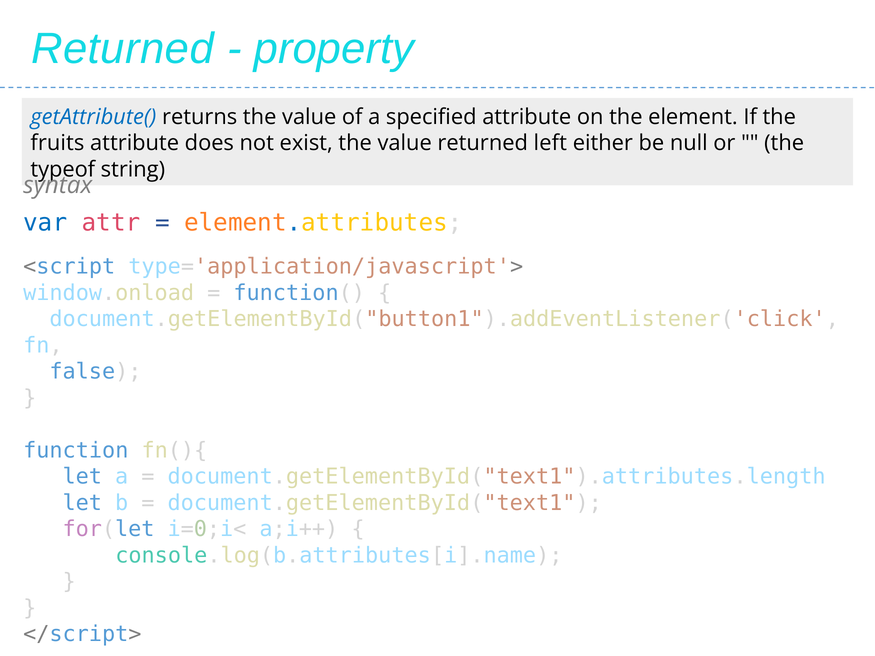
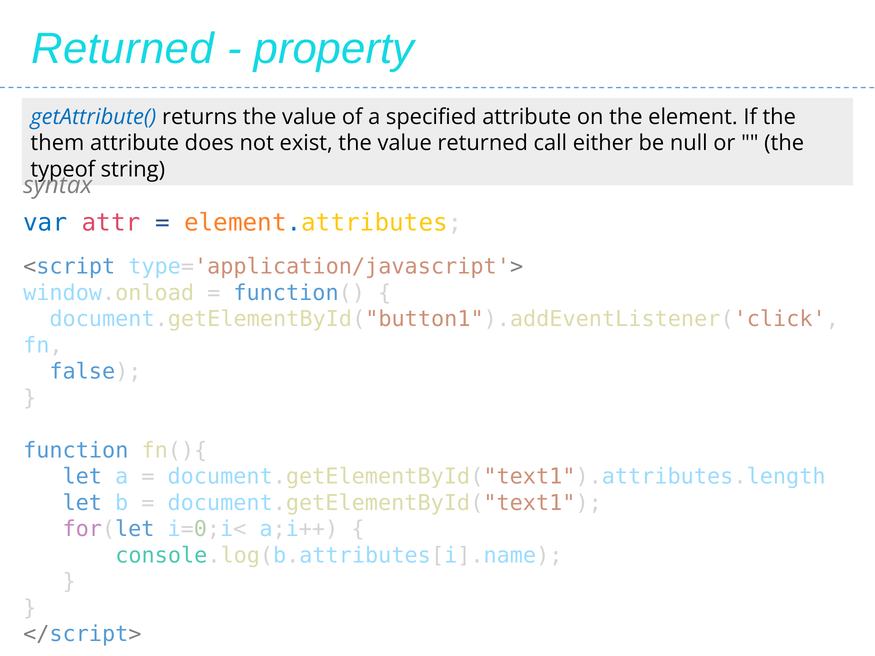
fruits: fruits -> them
left: left -> call
